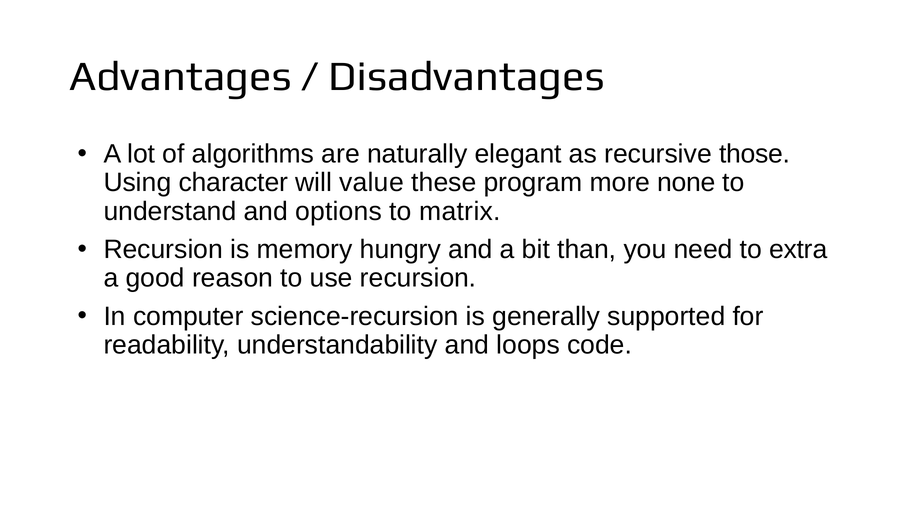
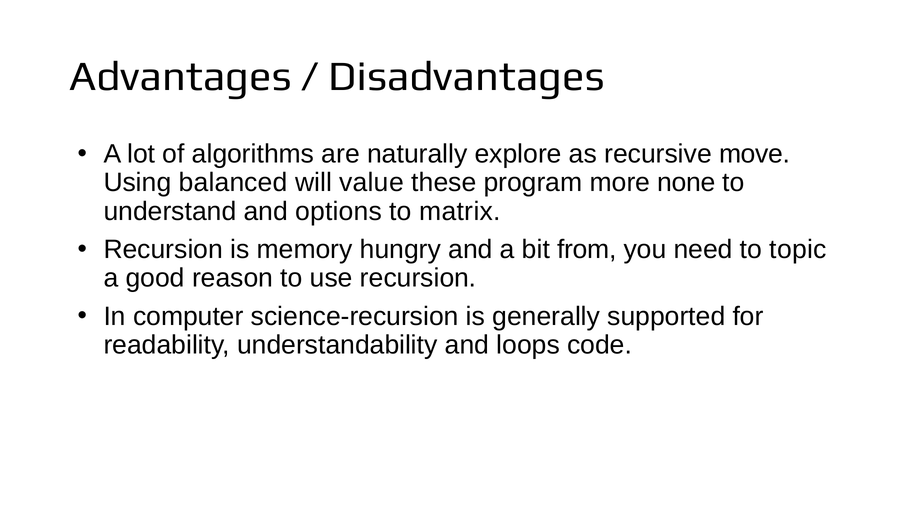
elegant: elegant -> explore
those: those -> move
character: character -> balanced
than: than -> from
extra: extra -> topic
